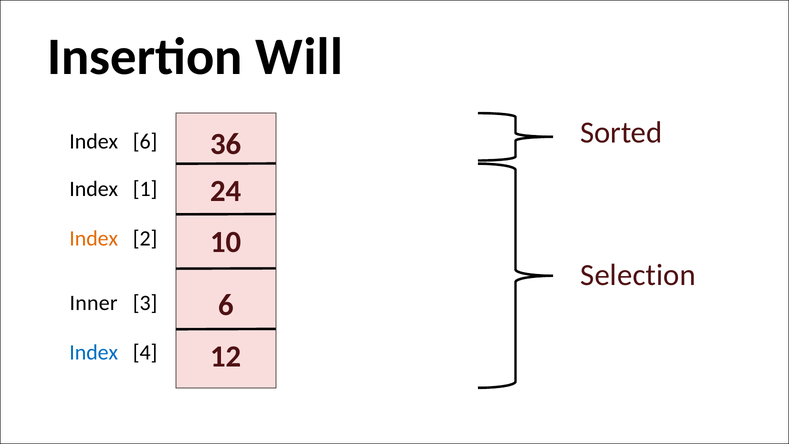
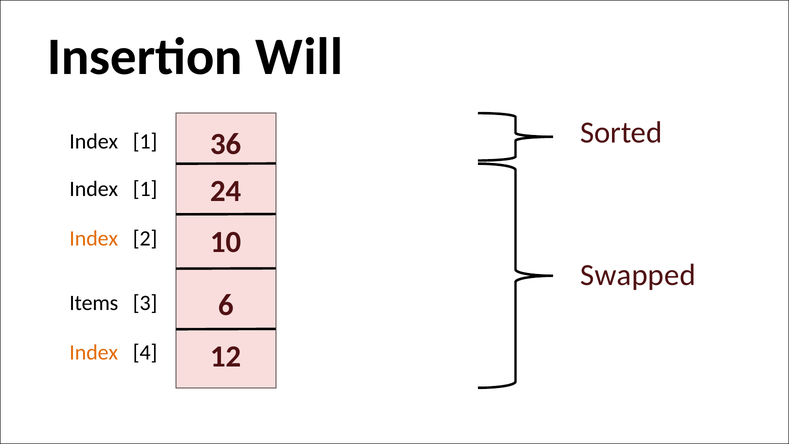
6 at (145, 141): 6 -> 1
Selection: Selection -> Swapped
Inner: Inner -> Items
Index at (94, 352) colour: blue -> orange
